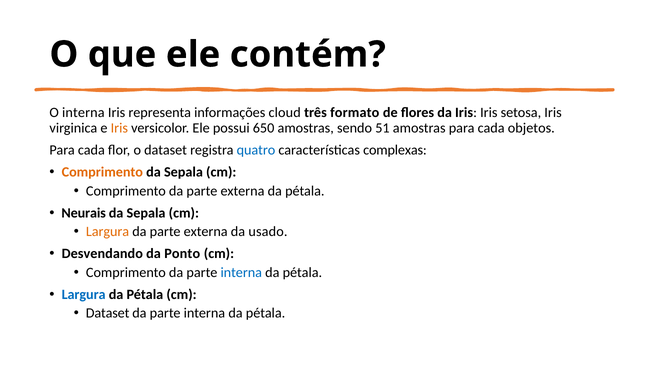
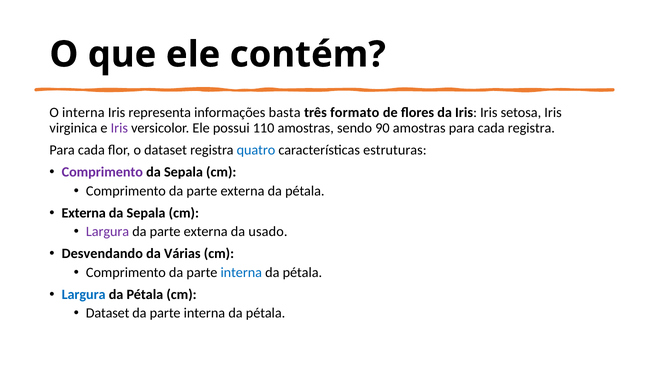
cloud: cloud -> basta
Iris at (119, 128) colour: orange -> purple
650: 650 -> 110
51: 51 -> 90
cada objetos: objetos -> registra
complexas: complexas -> estruturas
Comprimento at (102, 172) colour: orange -> purple
Neurais at (84, 213): Neurais -> Externa
Largura at (108, 232) colour: orange -> purple
Ponto: Ponto -> Várias
